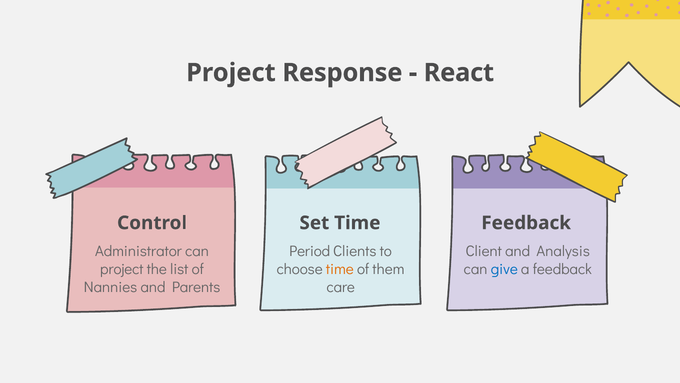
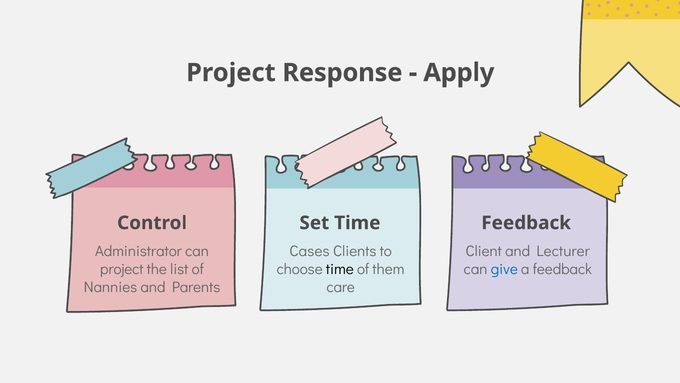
React: React -> Apply
Period: Period -> Cases
Analysis: Analysis -> Lecturer
time at (340, 269) colour: orange -> black
